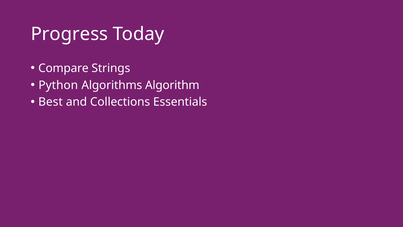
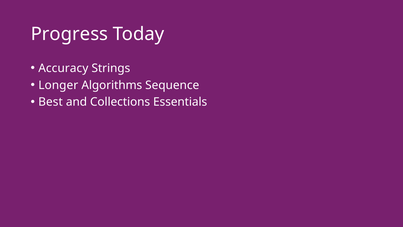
Compare: Compare -> Accuracy
Python: Python -> Longer
Algorithm: Algorithm -> Sequence
